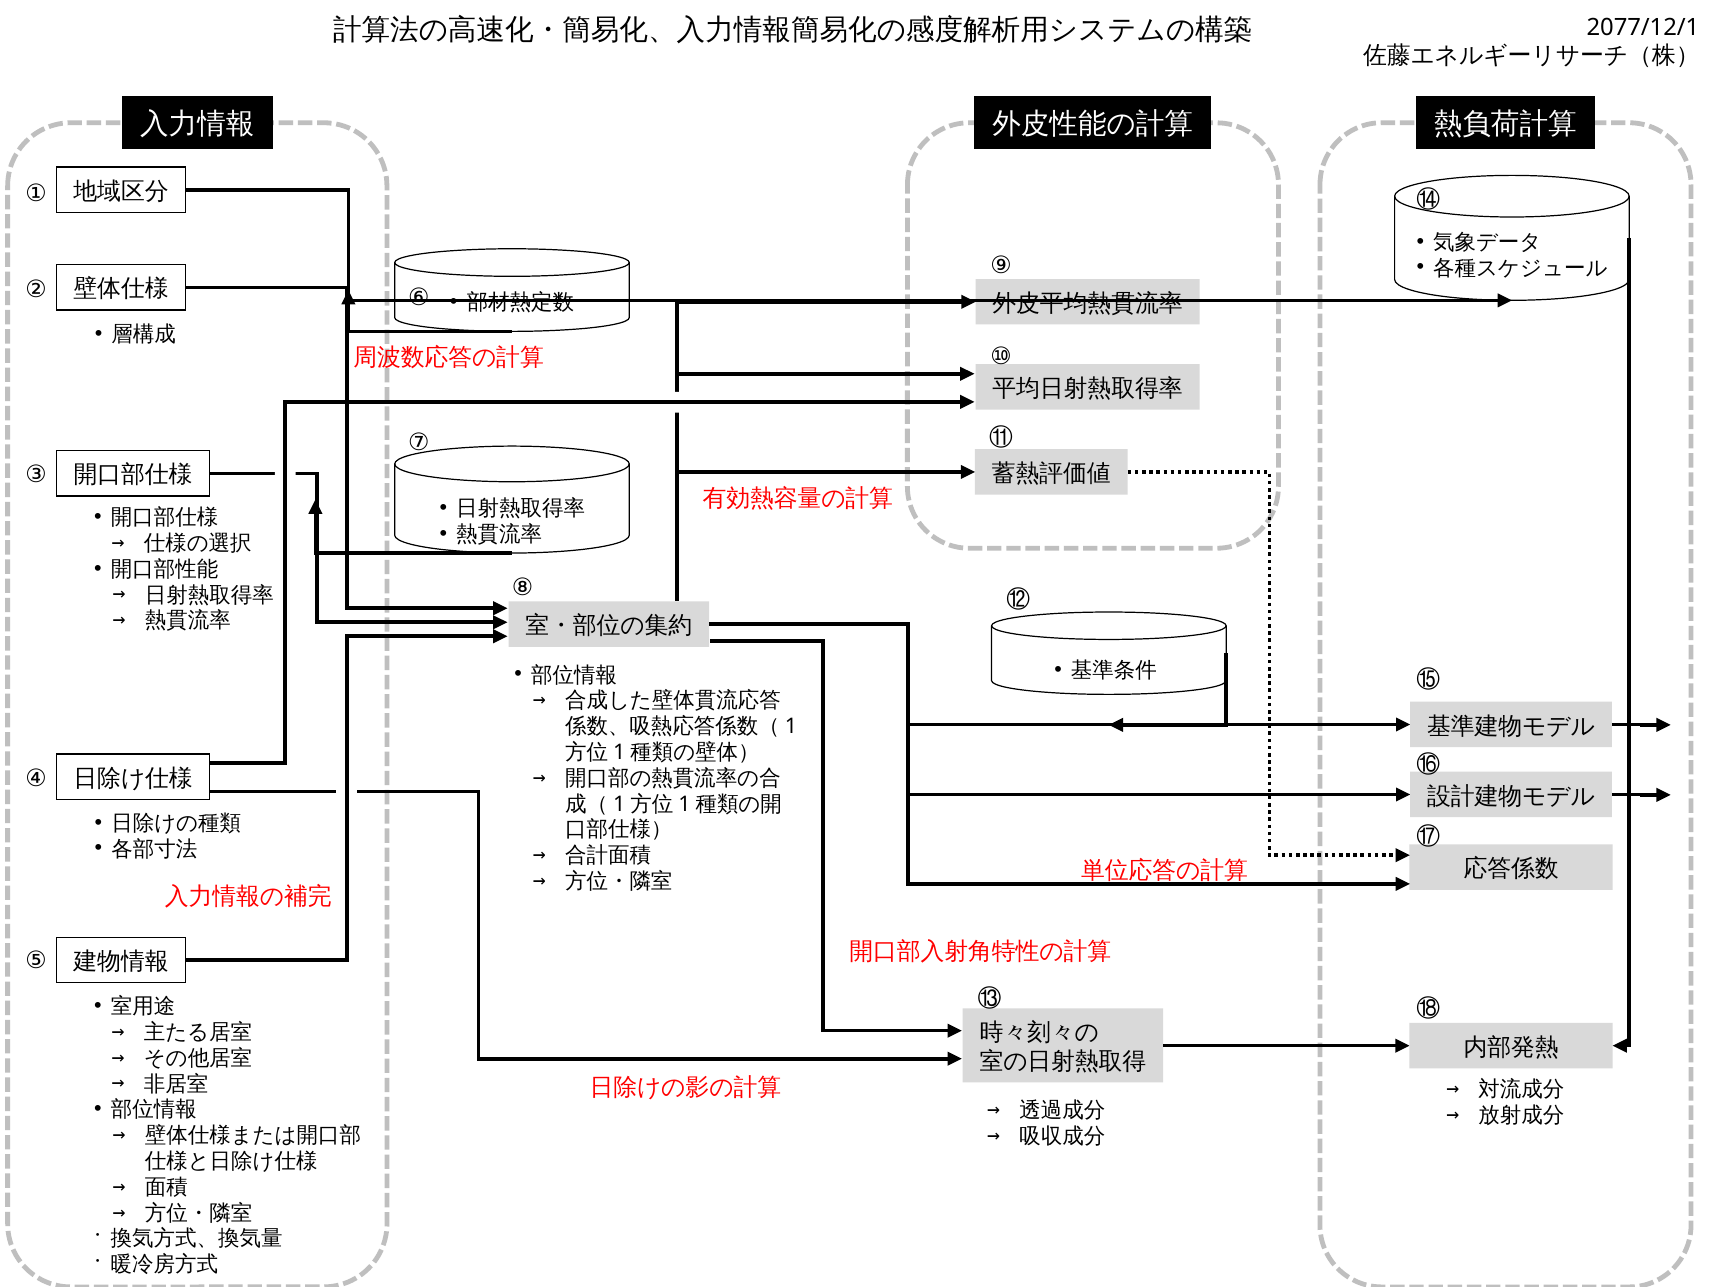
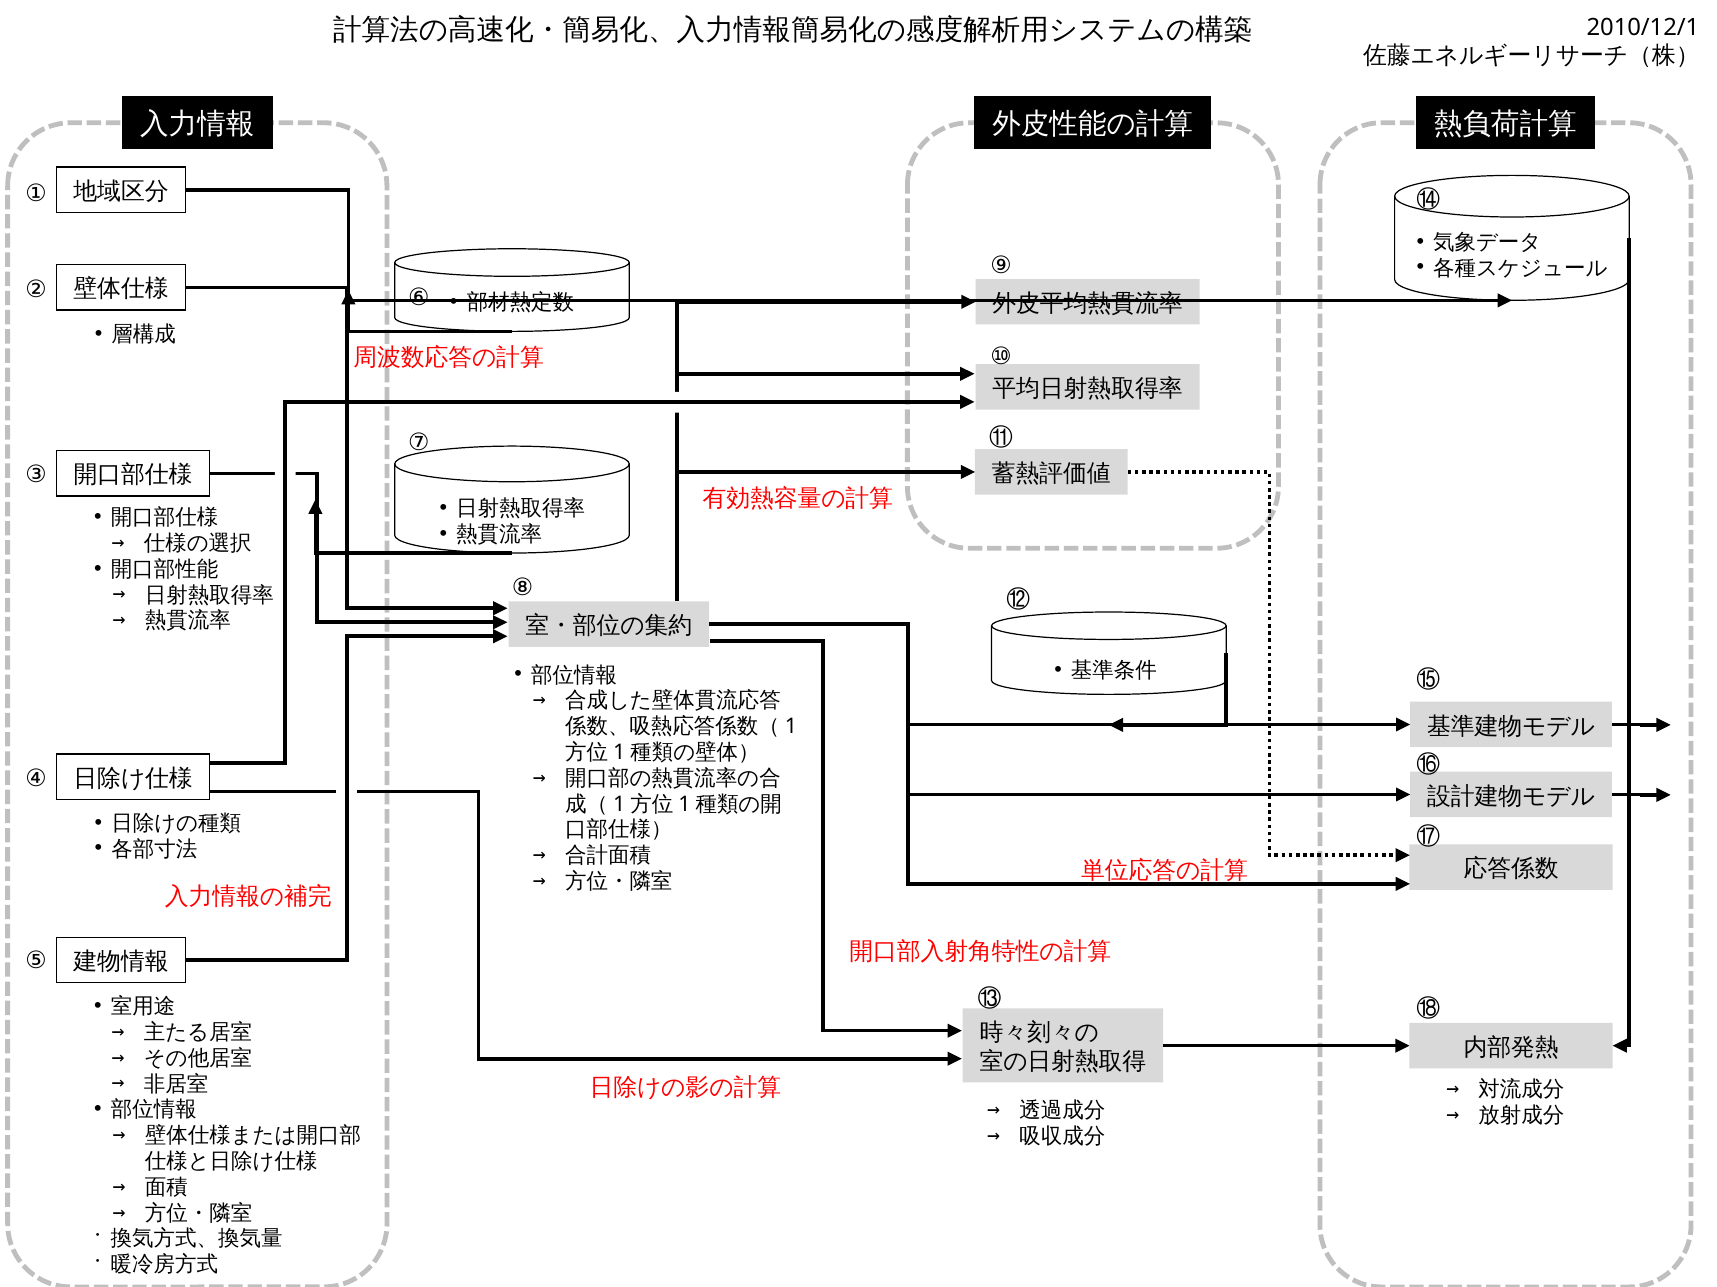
2077/12/1: 2077/12/1 -> 2010/12/1
